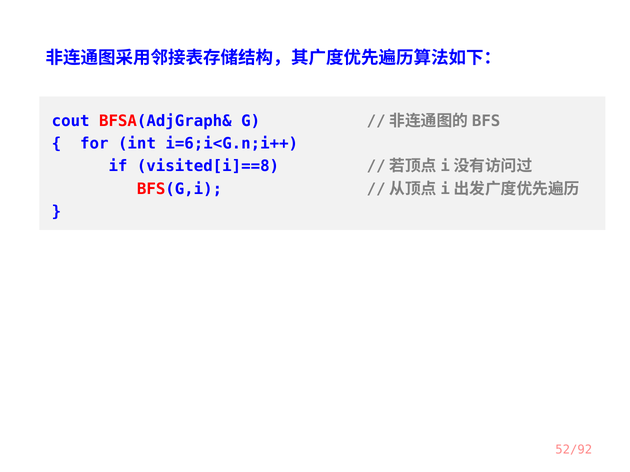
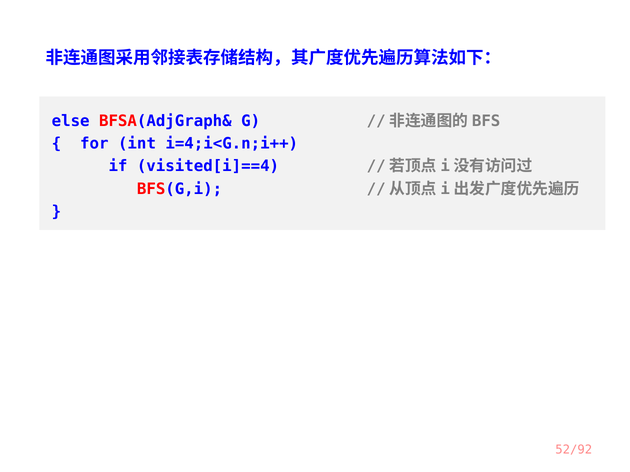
cout: cout -> else
i=6;i<G.n;i++: i=6;i<G.n;i++ -> i=4;i<G.n;i++
visited[i]==8: visited[i]==8 -> visited[i]==4
